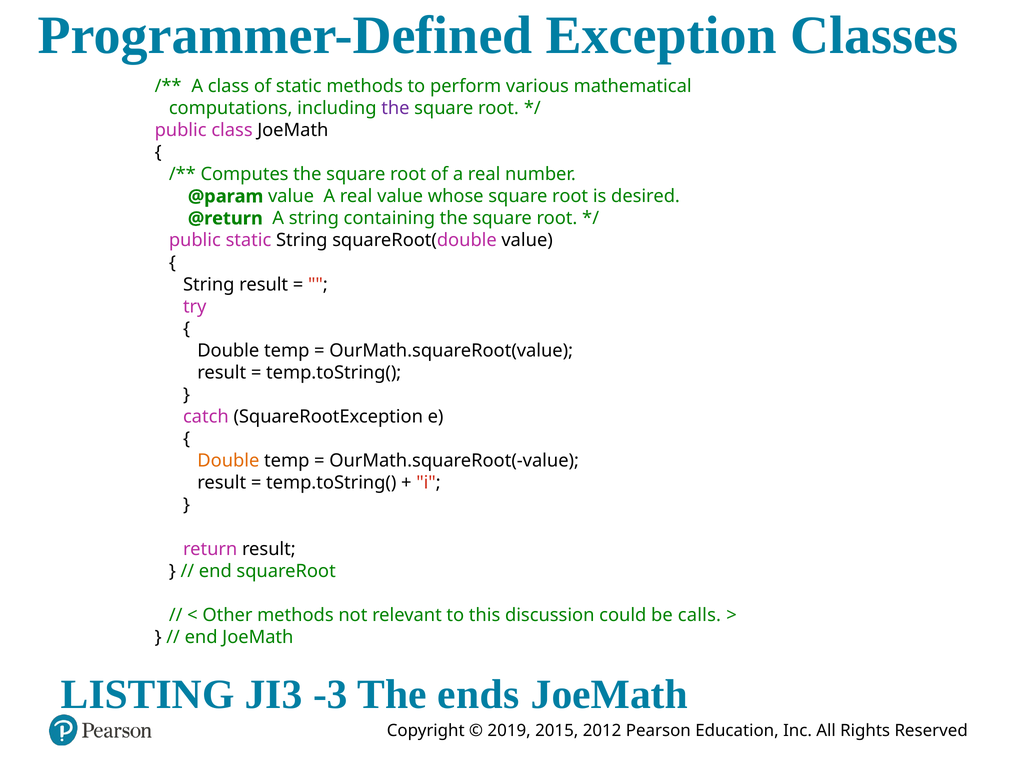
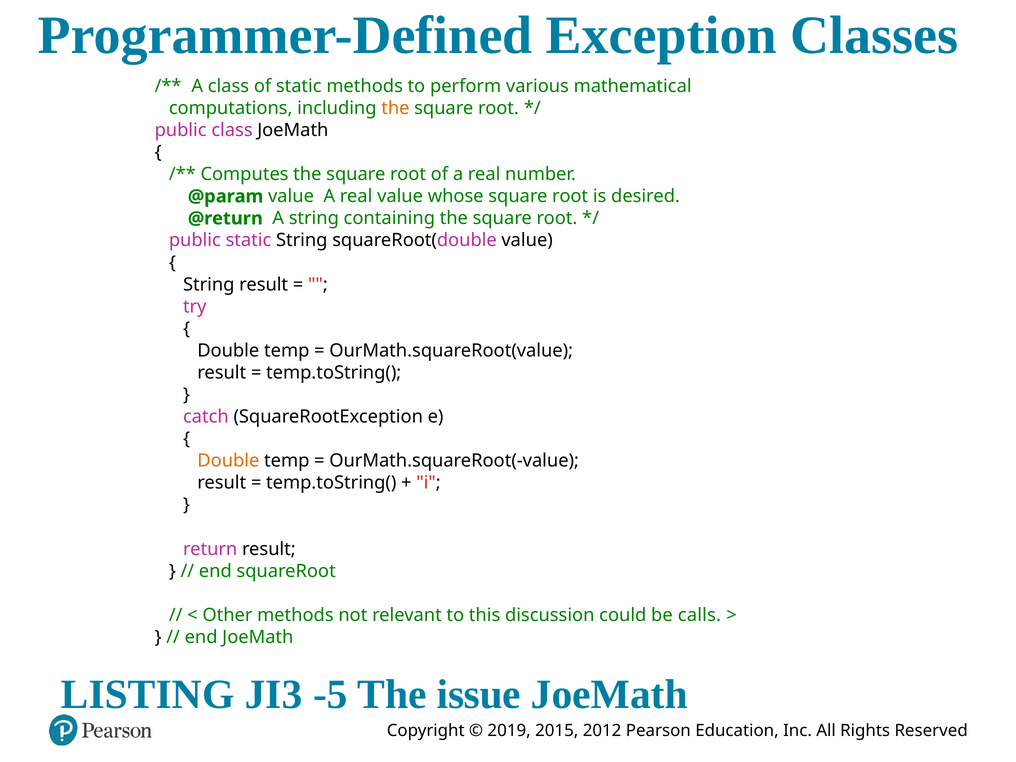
the at (395, 108) colour: purple -> orange
-3: -3 -> -5
ends: ends -> issue
